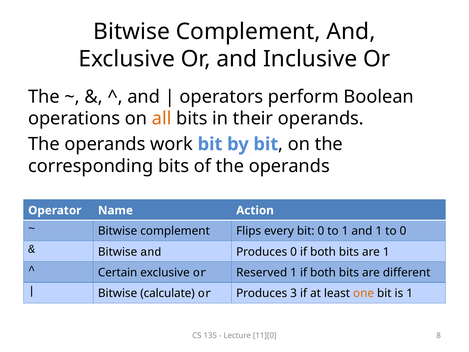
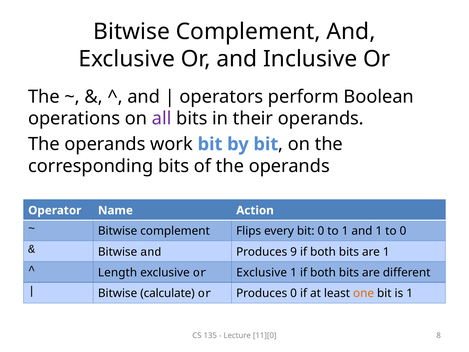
all colour: orange -> purple
Produces 0: 0 -> 9
Certain: Certain -> Length
or Reserved: Reserved -> Exclusive
Produces 3: 3 -> 0
